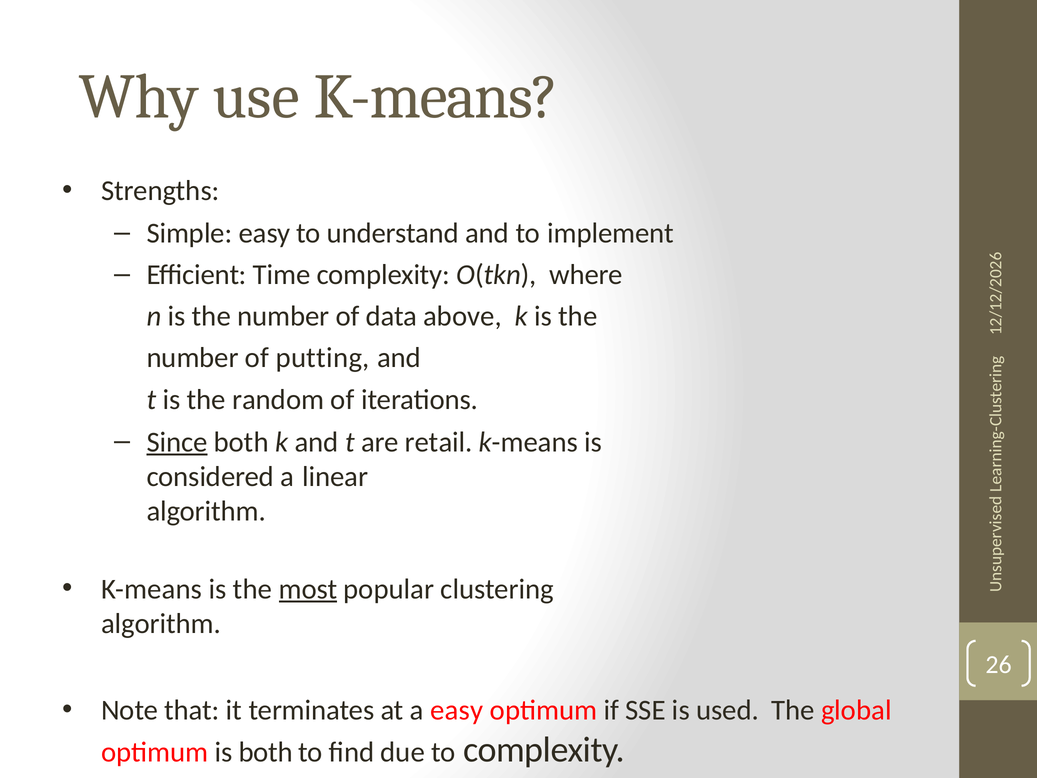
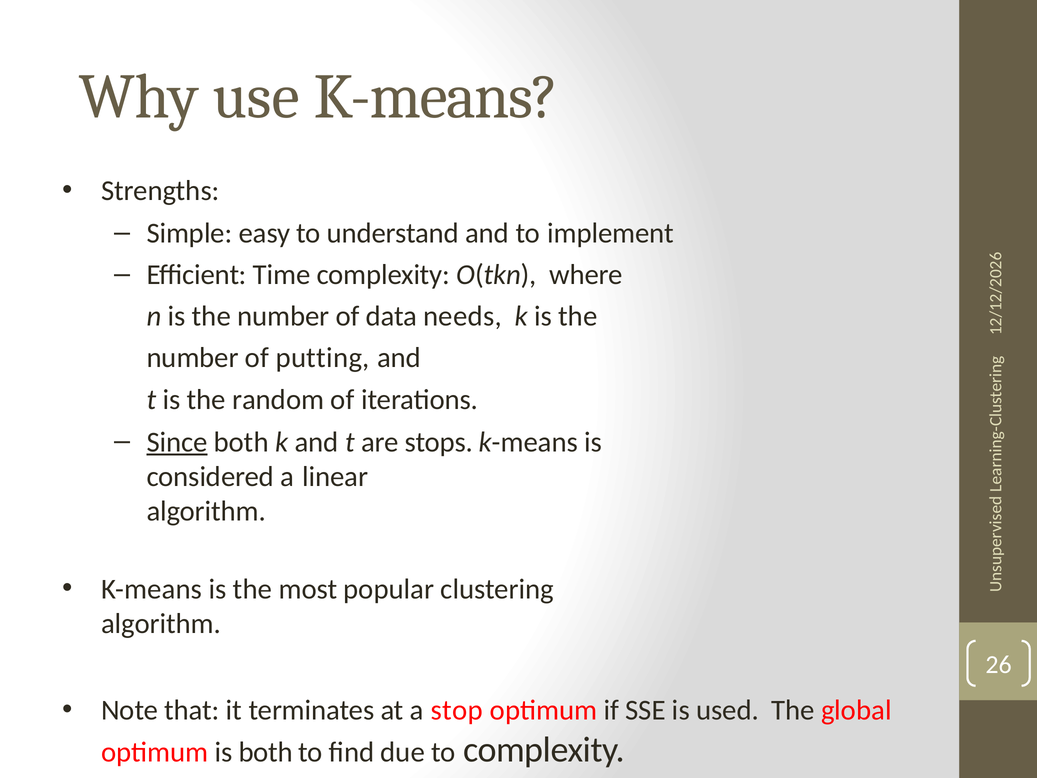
above: above -> needs
retail: retail -> stops
most underline: present -> none
a easy: easy -> stop
